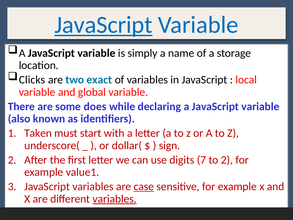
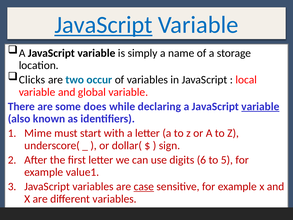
exact: exact -> occur
variable at (260, 106) underline: none -> present
Taken: Taken -> Mime
7: 7 -> 6
to 2: 2 -> 5
variables at (115, 199) underline: present -> none
